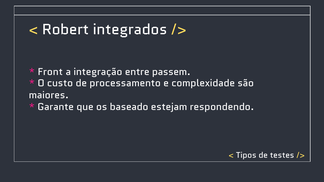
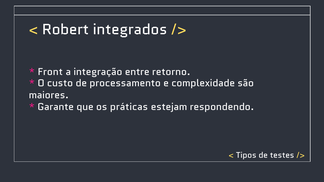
passem: passem -> retorno
baseado: baseado -> práticas
